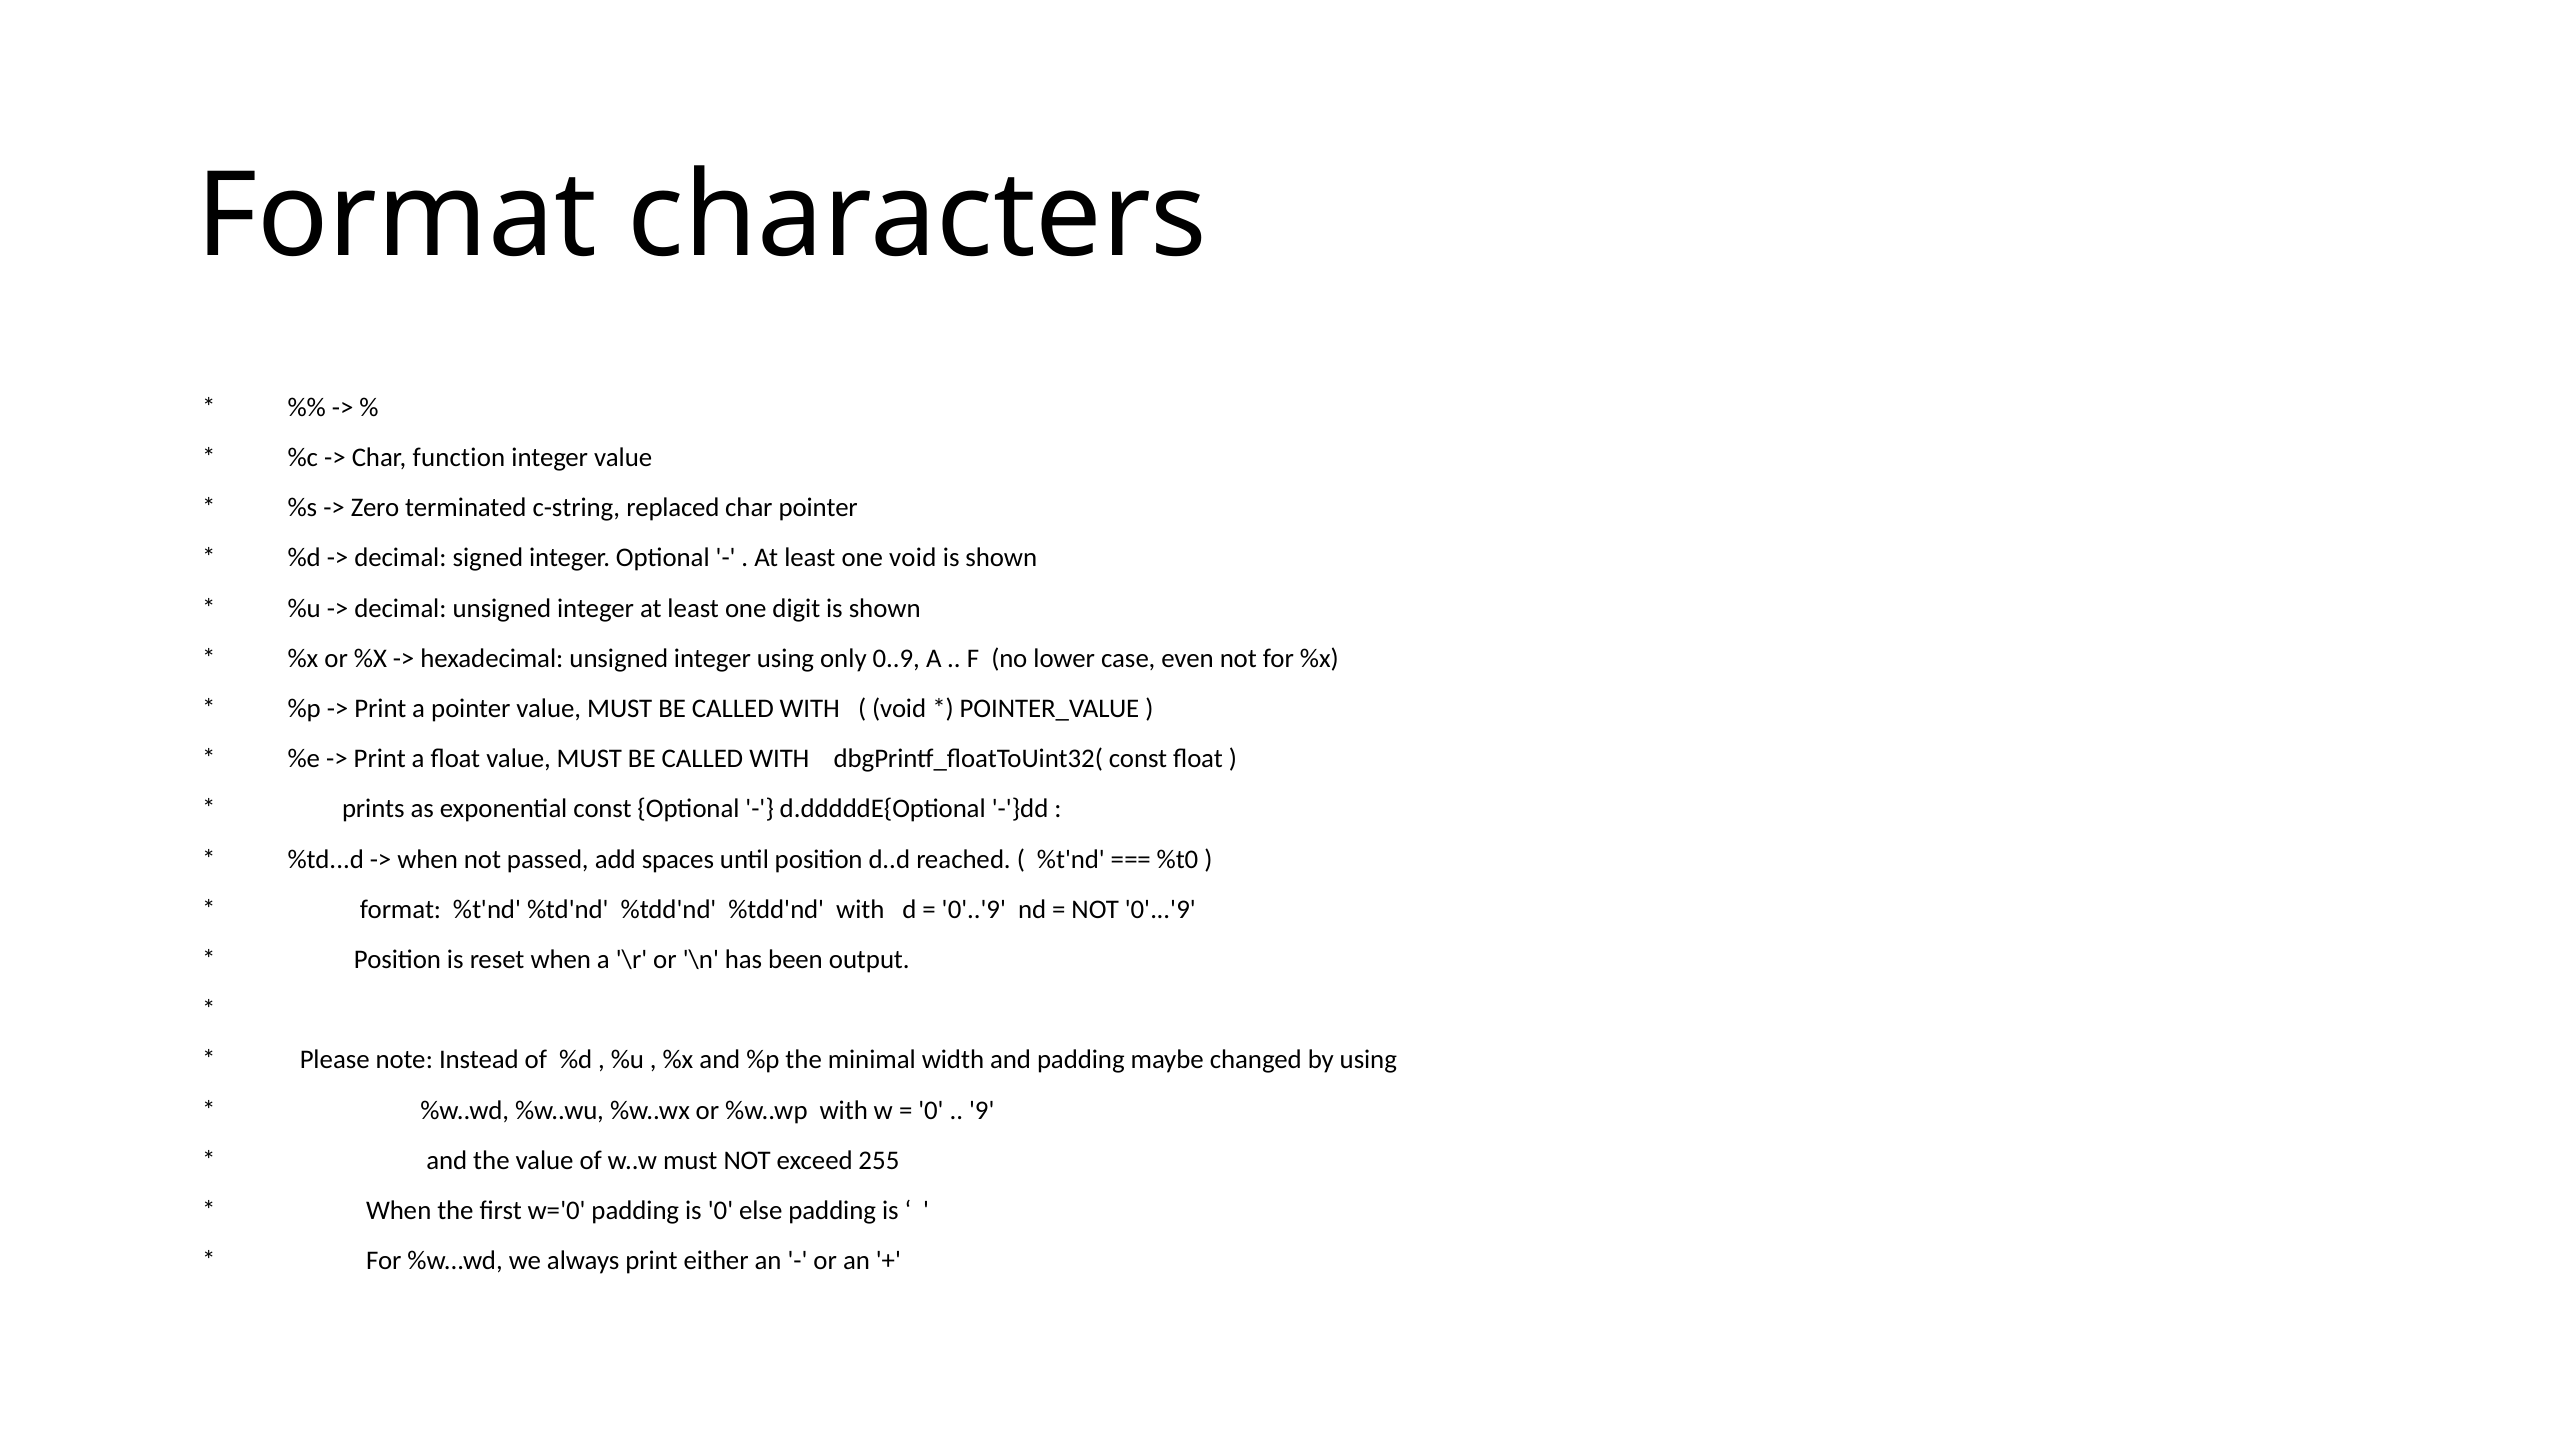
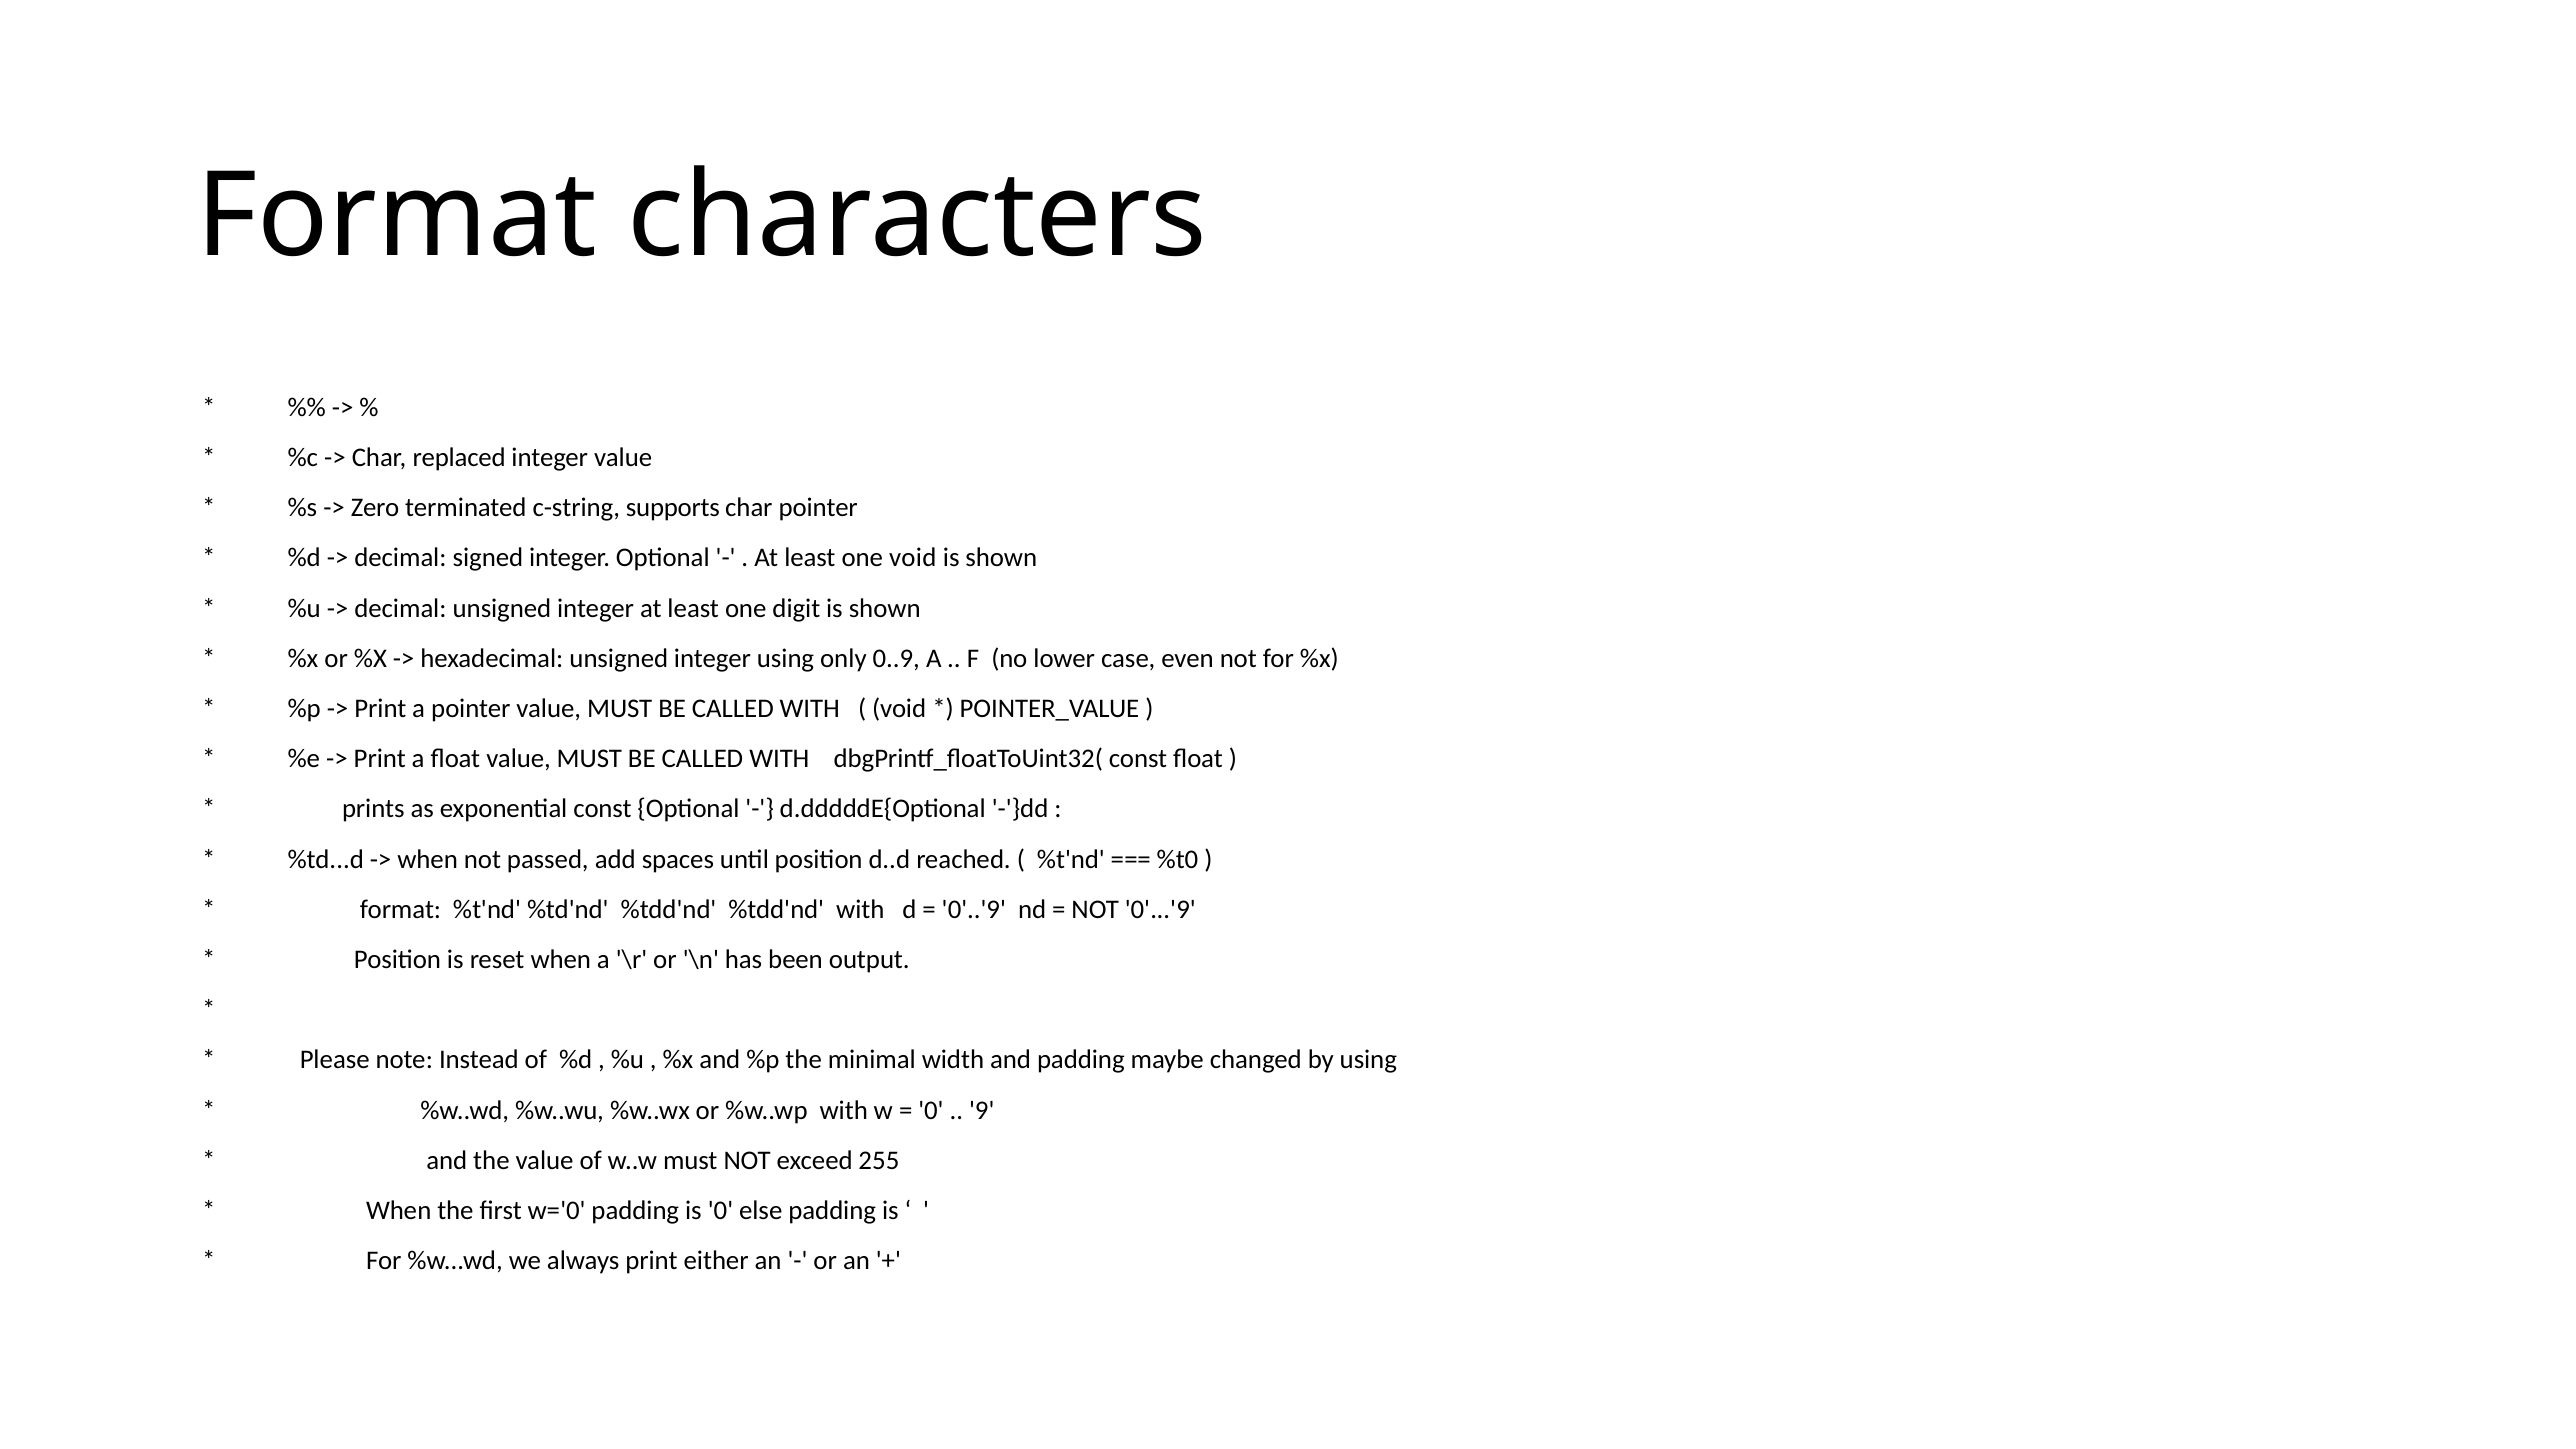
function: function -> replaced
replaced: replaced -> supports
